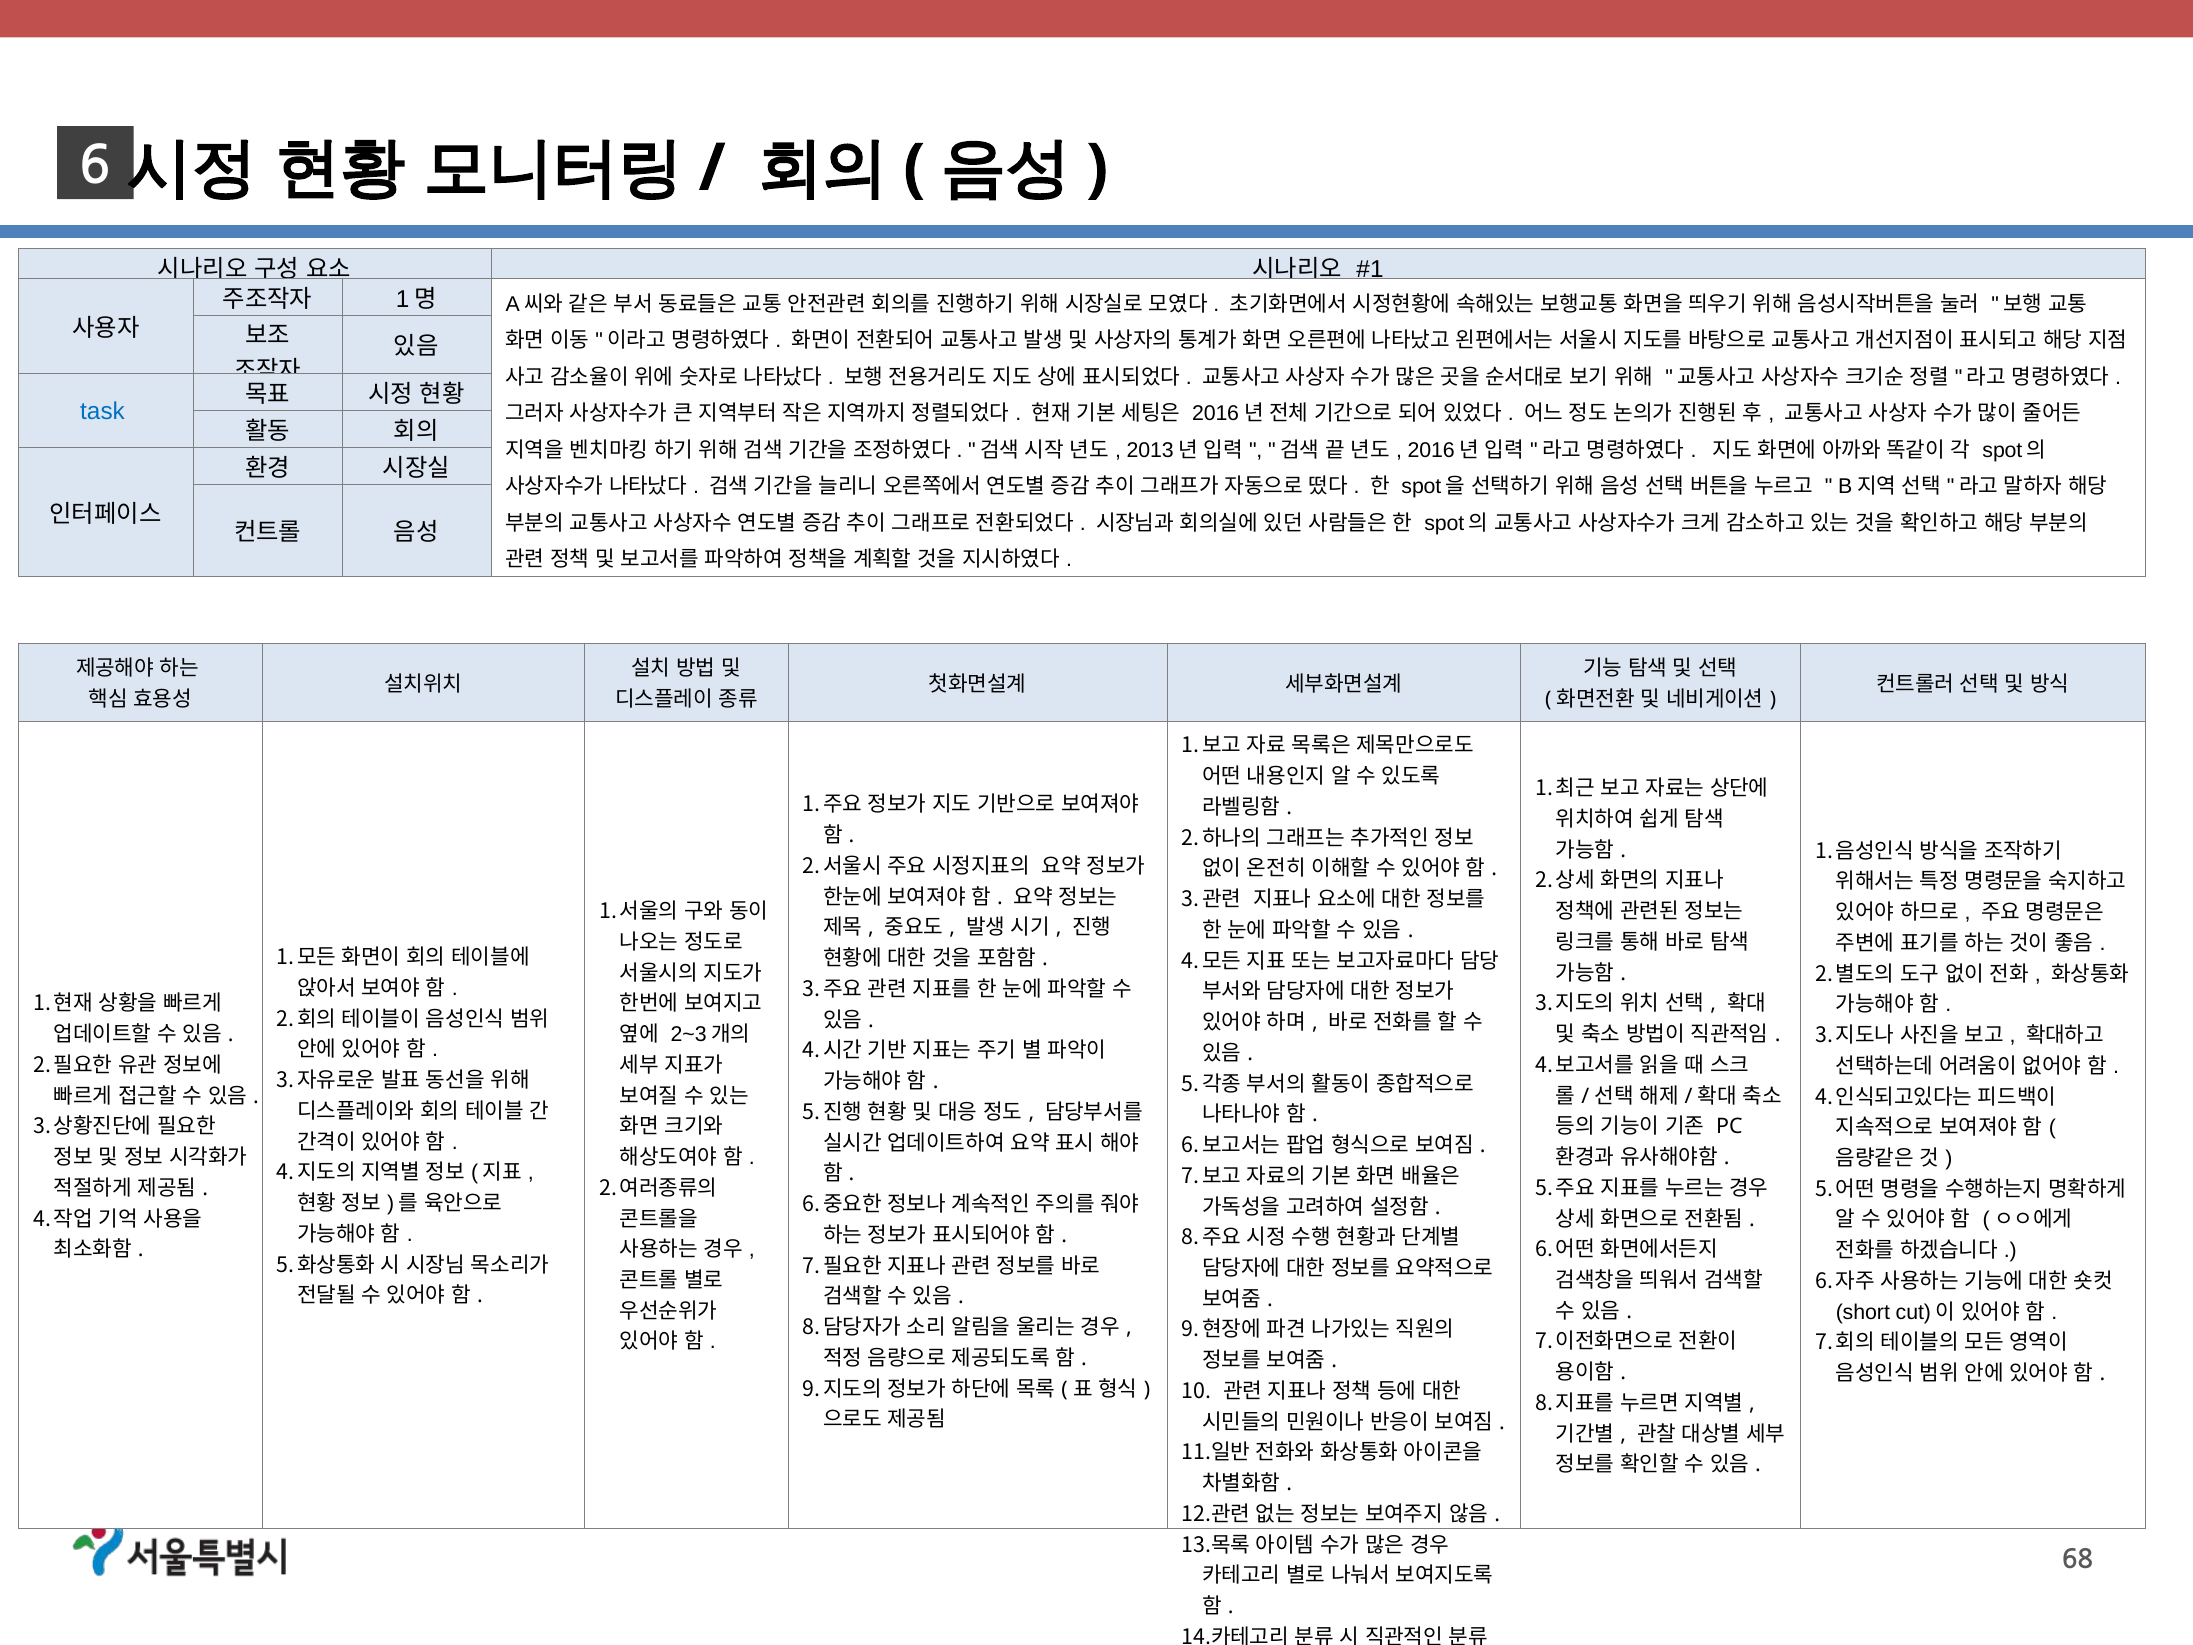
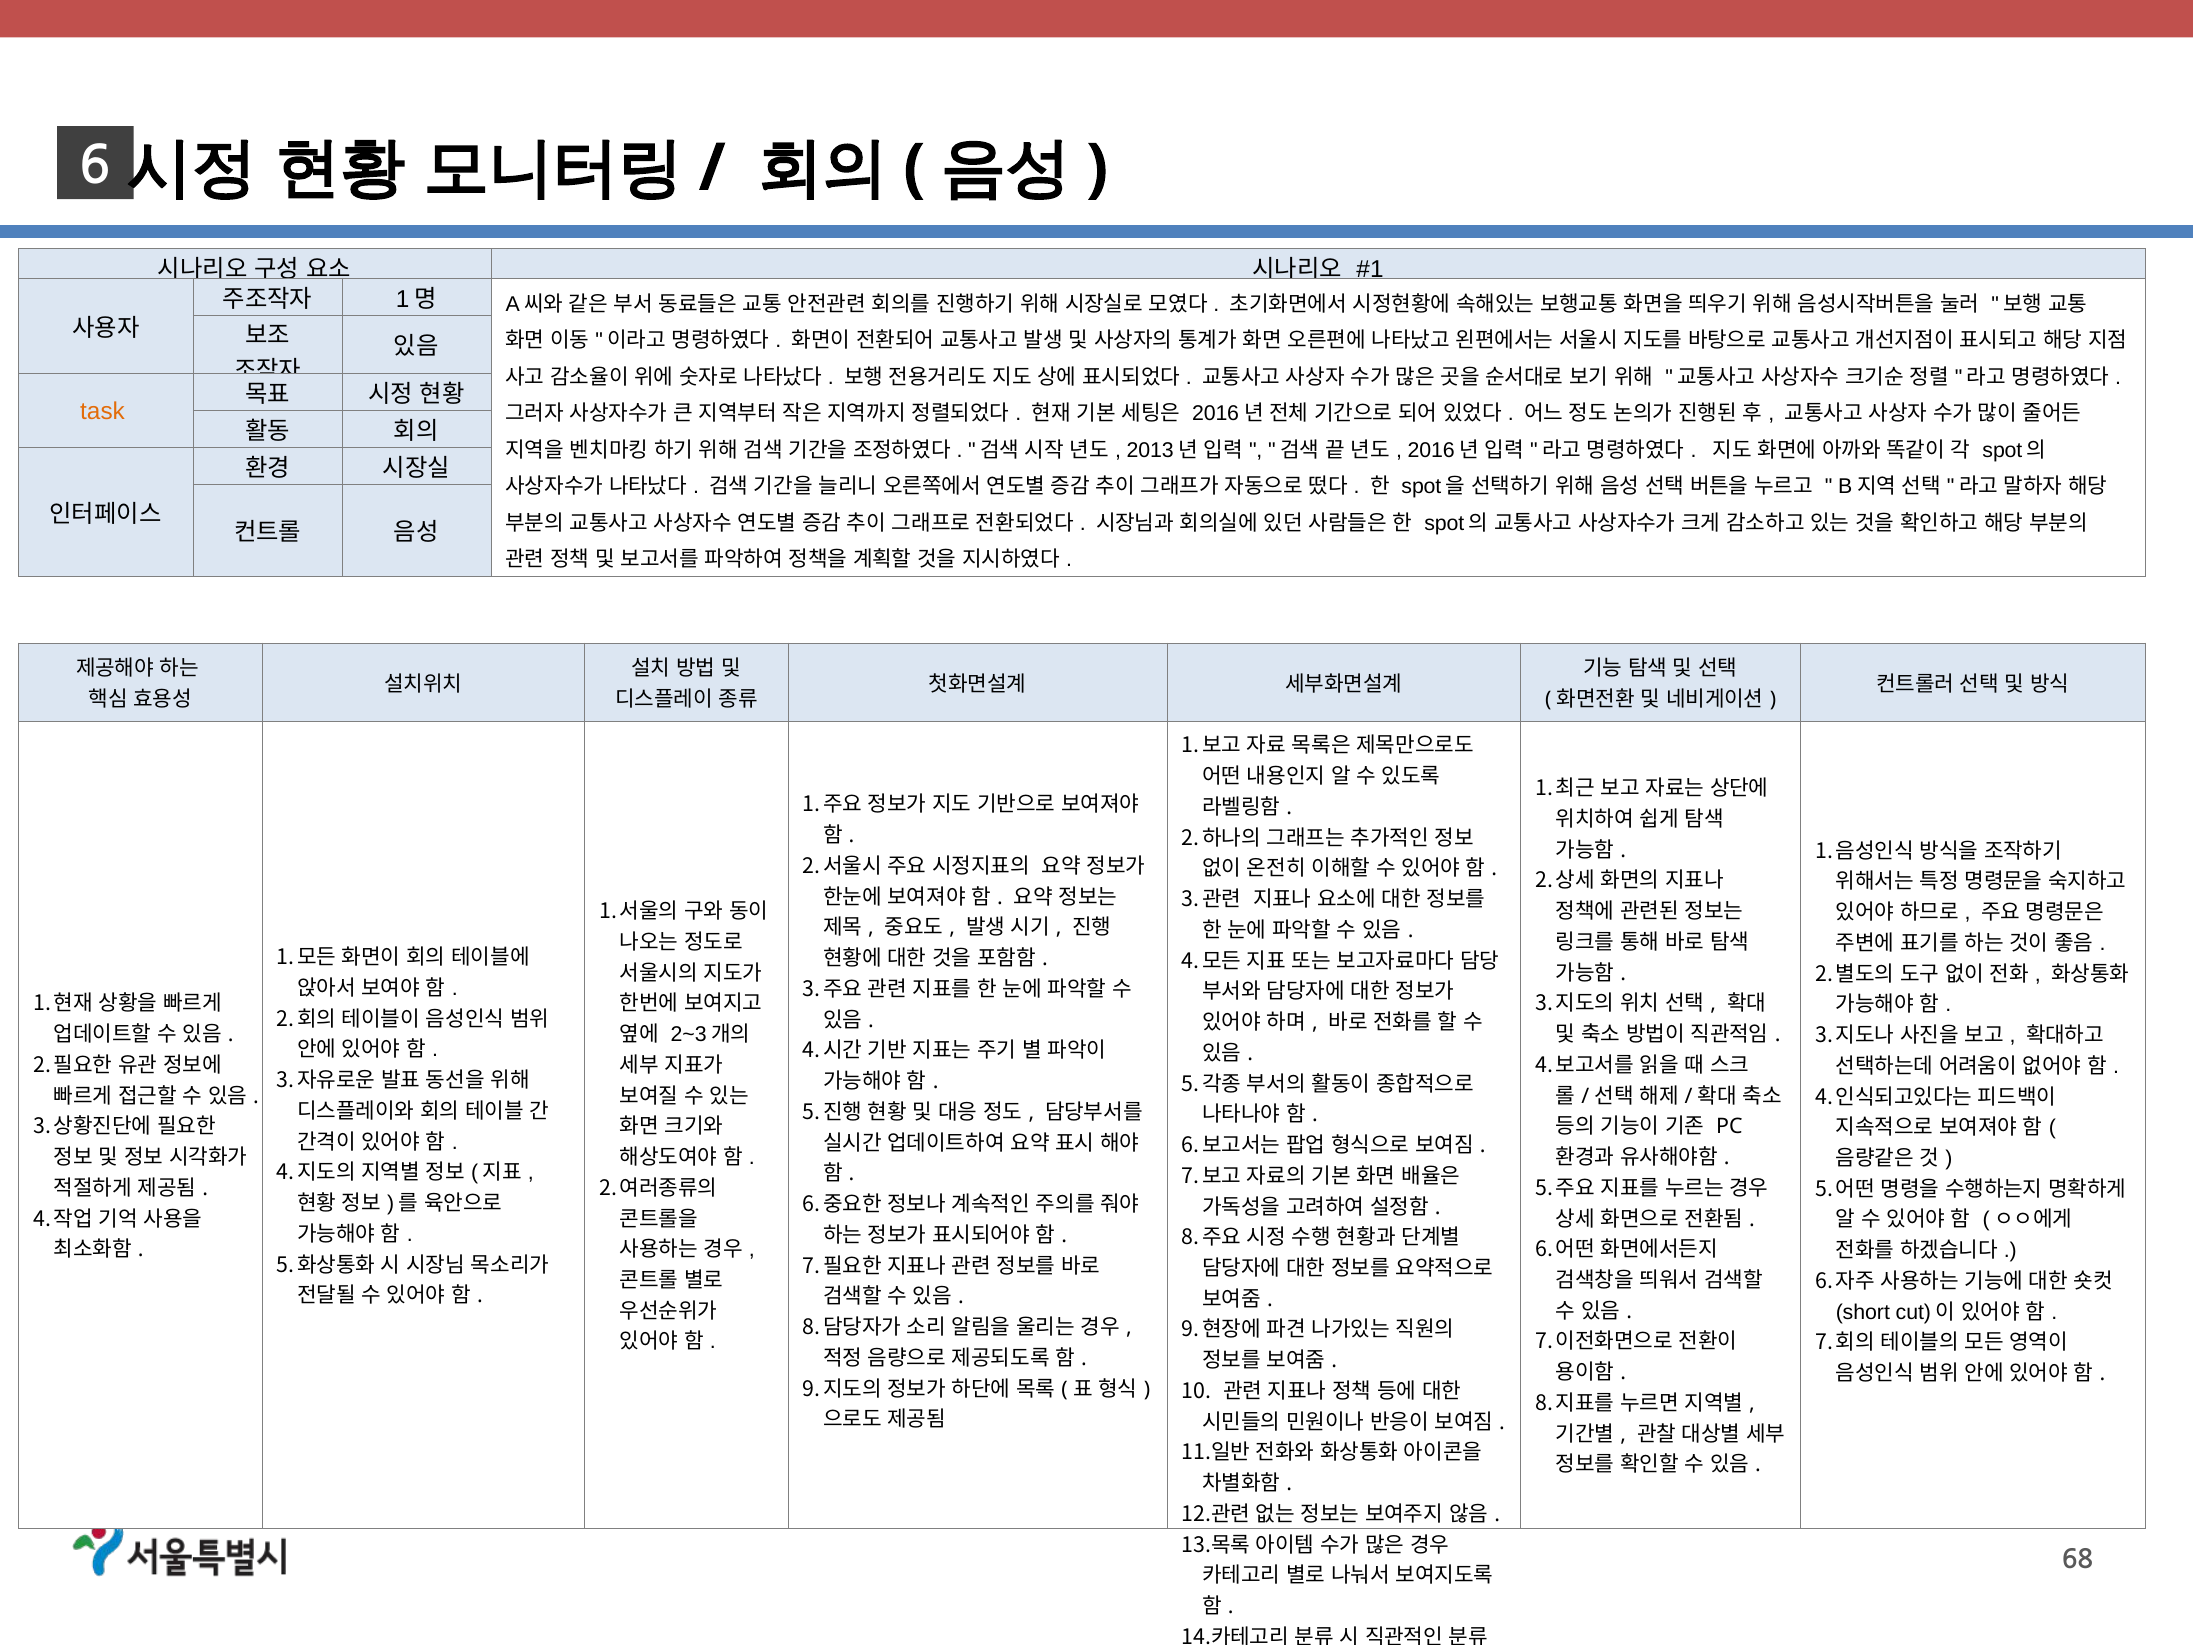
task colour: blue -> orange
